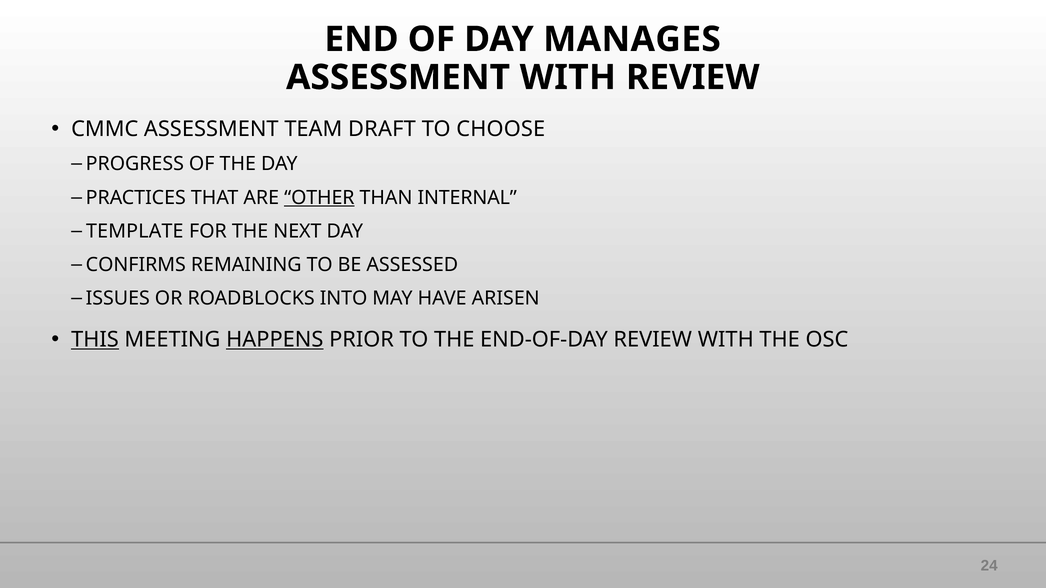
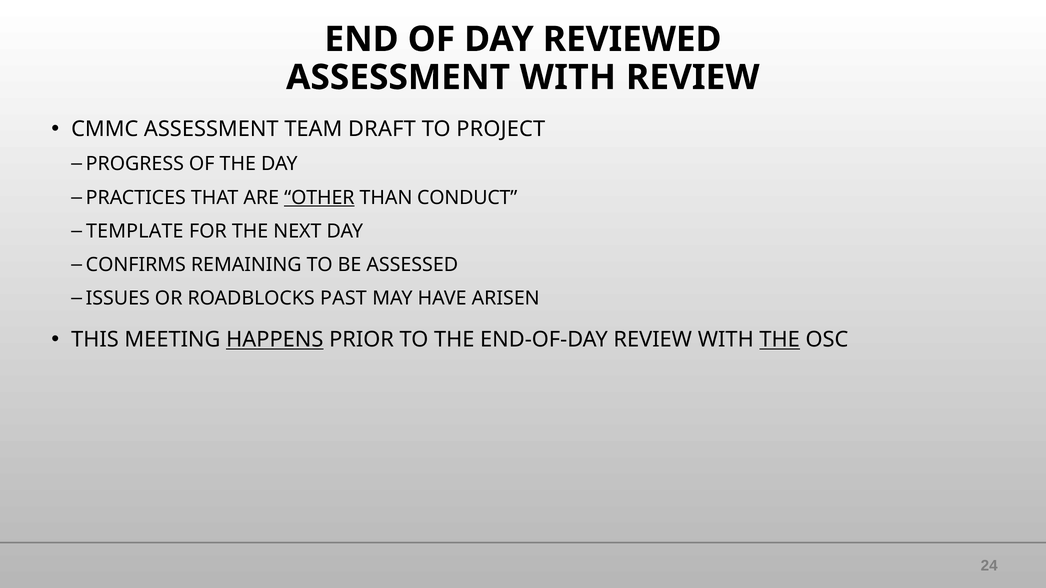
MANAGES: MANAGES -> REVIEWED
CHOOSE: CHOOSE -> PROJECT
INTERNAL: INTERNAL -> CONDUCT
INTO: INTO -> PAST
THIS underline: present -> none
THE at (780, 340) underline: none -> present
